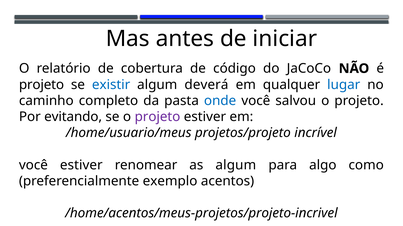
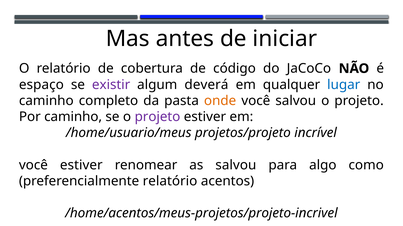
projeto at (42, 85): projeto -> espaço
existir colour: blue -> purple
onde colour: blue -> orange
Por evitando: evitando -> caminho
as algum: algum -> salvou
preferencialmente exemplo: exemplo -> relatório
